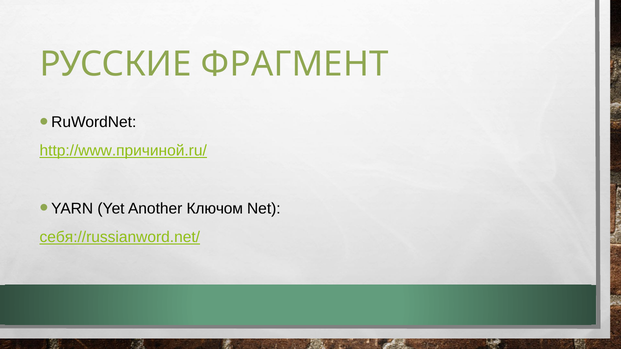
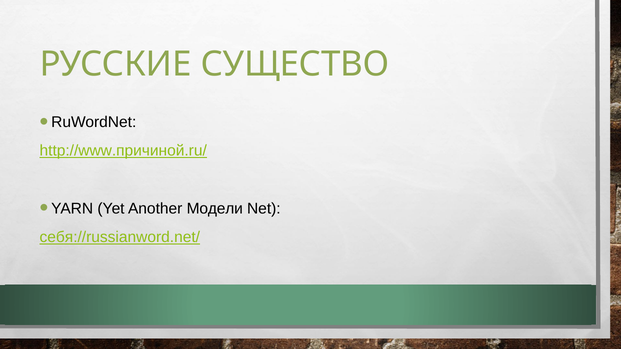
ФРАГМЕНТ: ФРАГМЕНТ -> СУЩЕСТВО
Ключом: Ключом -> Модели
